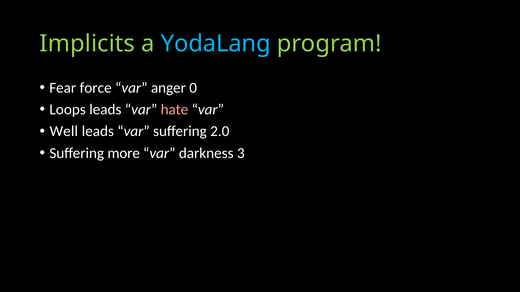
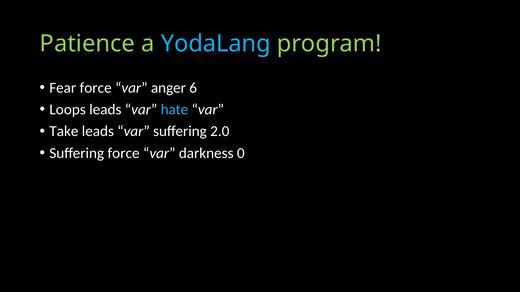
Implicits: Implicits -> Patience
0: 0 -> 6
hate colour: pink -> light blue
Well: Well -> Take
Suffering more: more -> force
3: 3 -> 0
